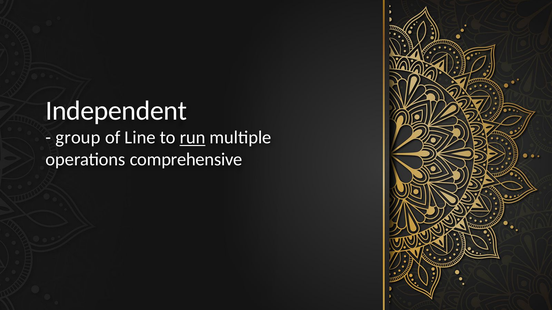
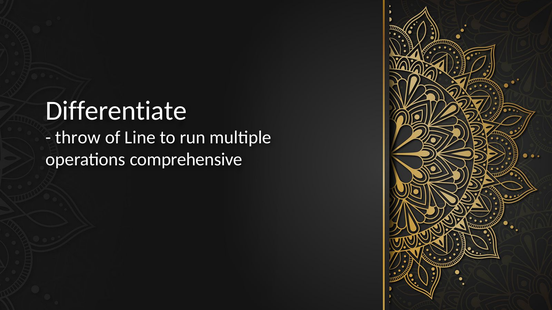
Independent: Independent -> Differentiate
group: group -> throw
run underline: present -> none
